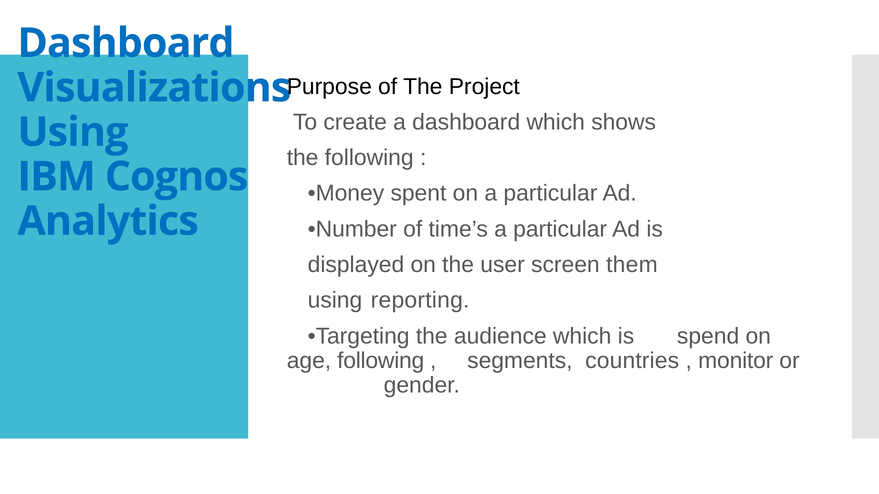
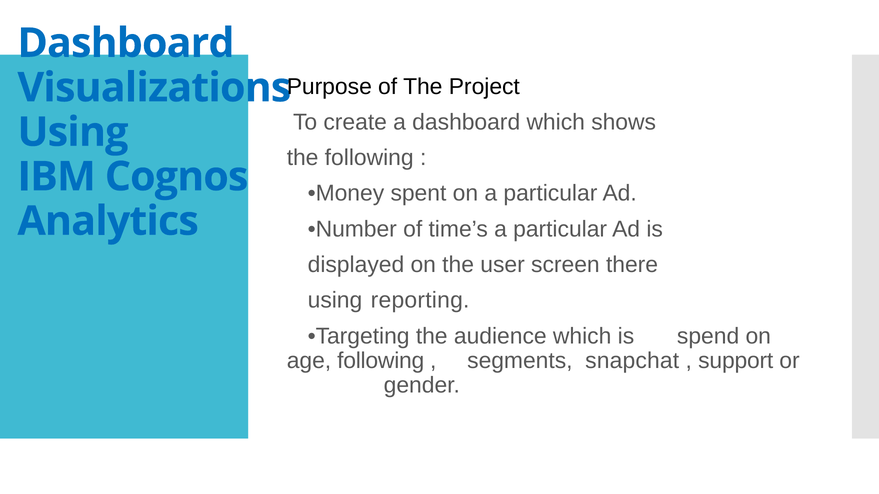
them: them -> there
countries: countries -> snapchat
monitor: monitor -> support
